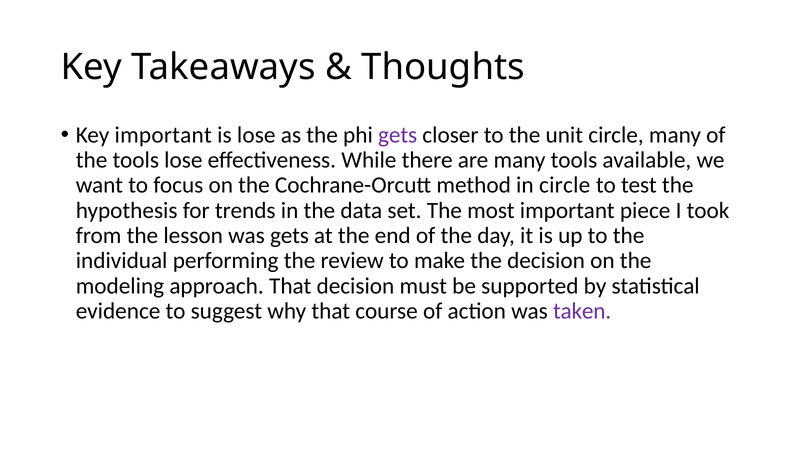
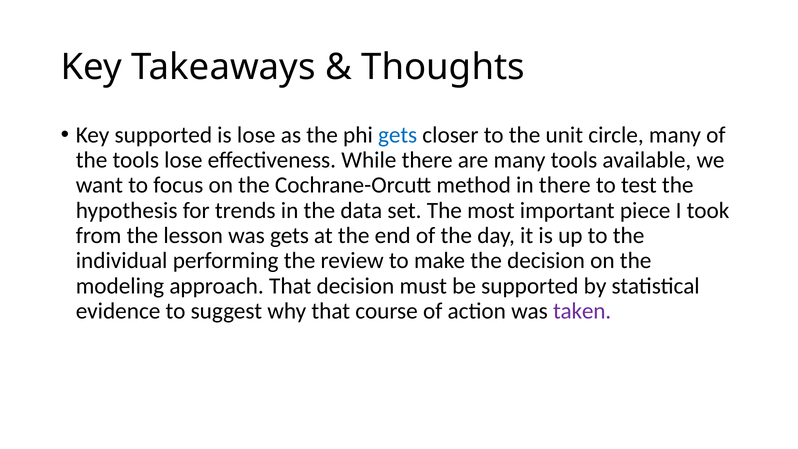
Key important: important -> supported
gets at (398, 135) colour: purple -> blue
in circle: circle -> there
